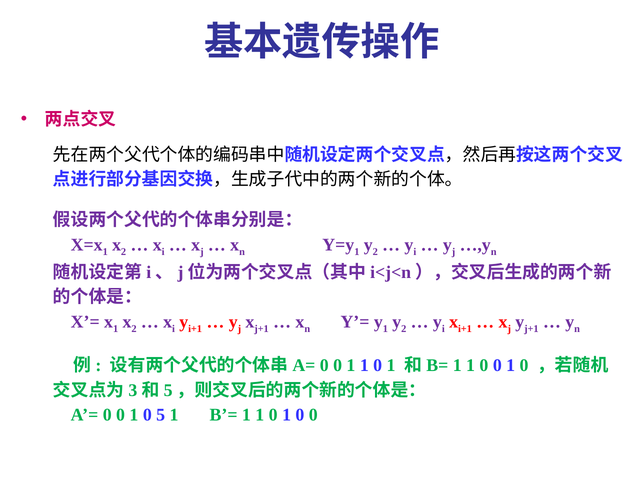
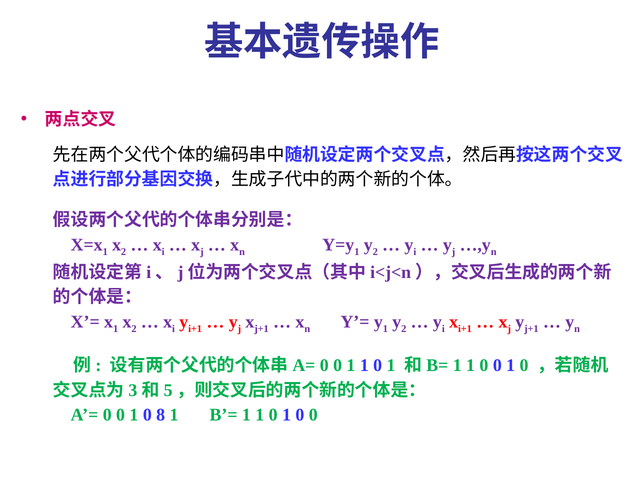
5: 5 -> 8
